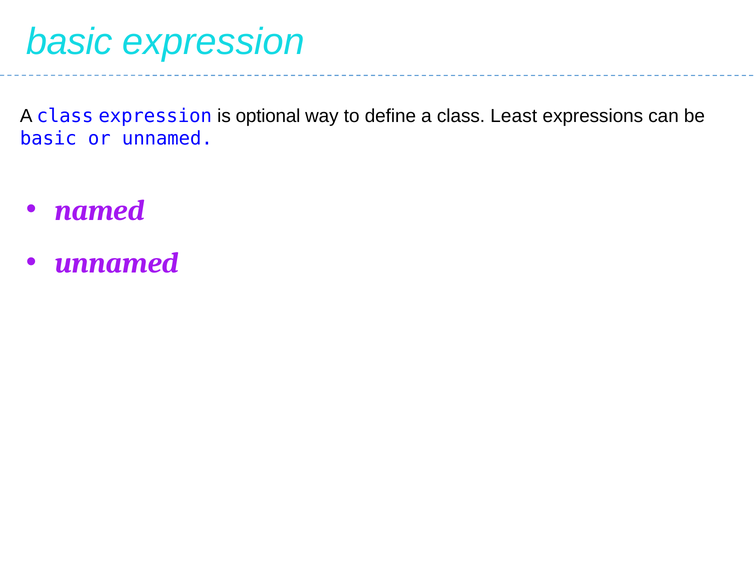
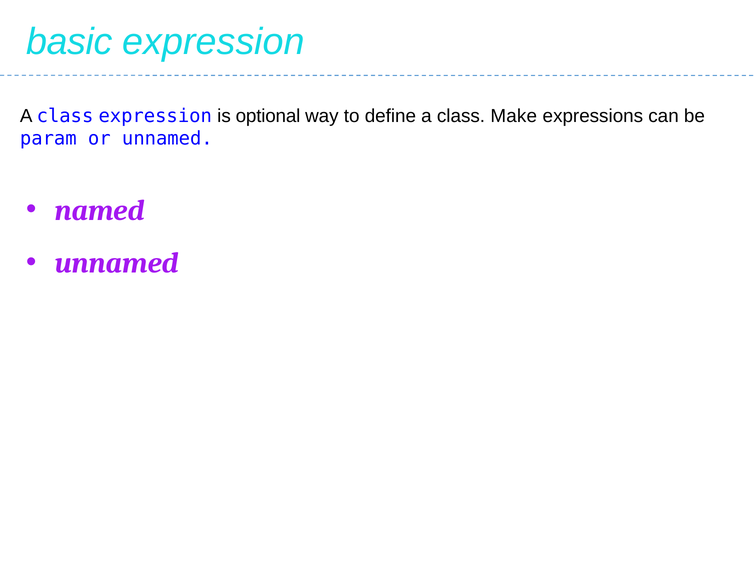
Least: Least -> Make
basic at (48, 139): basic -> param
